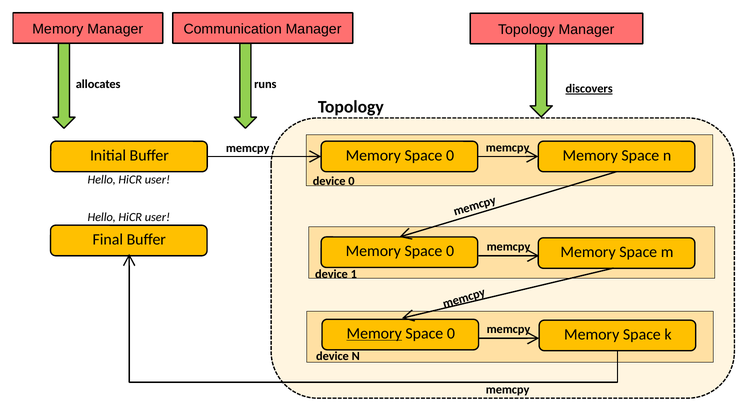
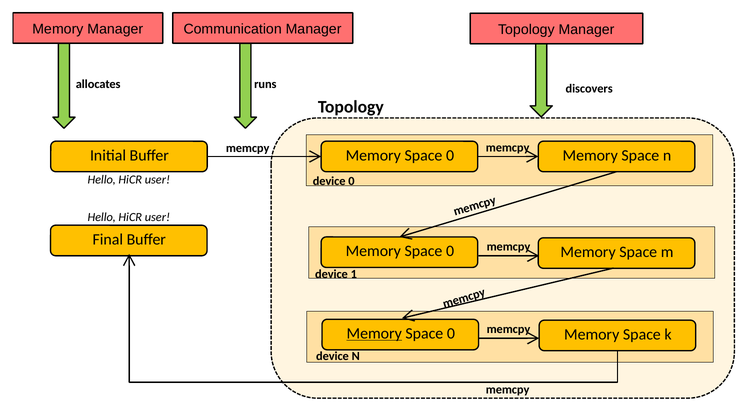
discovers underline: present -> none
